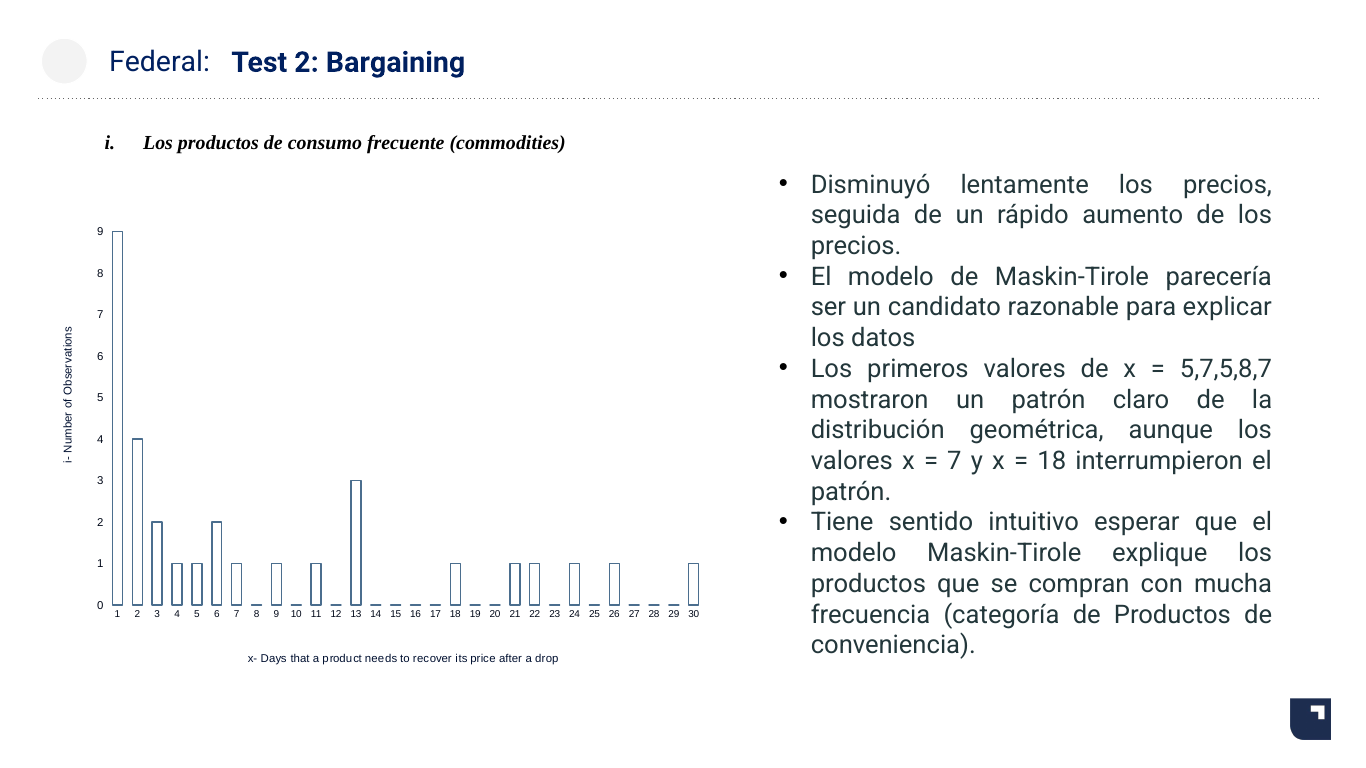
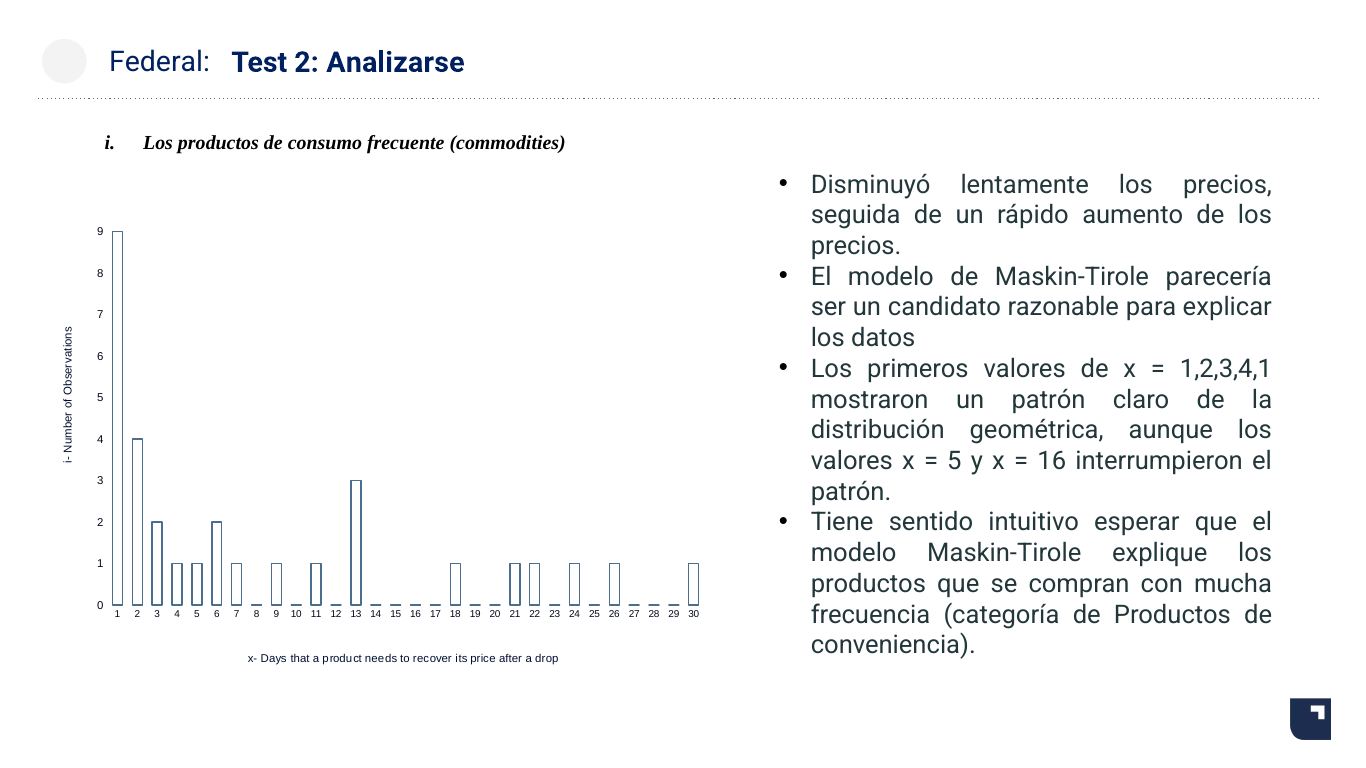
Bargaining: Bargaining -> Analizarse
5,7,5,8,7: 5,7,5,8,7 -> 1,2,3,4,1
7 at (954, 461): 7 -> 5
18 at (1052, 461): 18 -> 16
